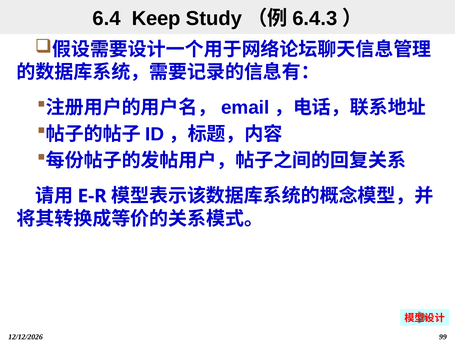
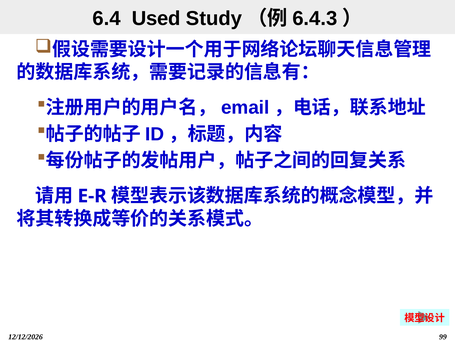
Keep: Keep -> Used
